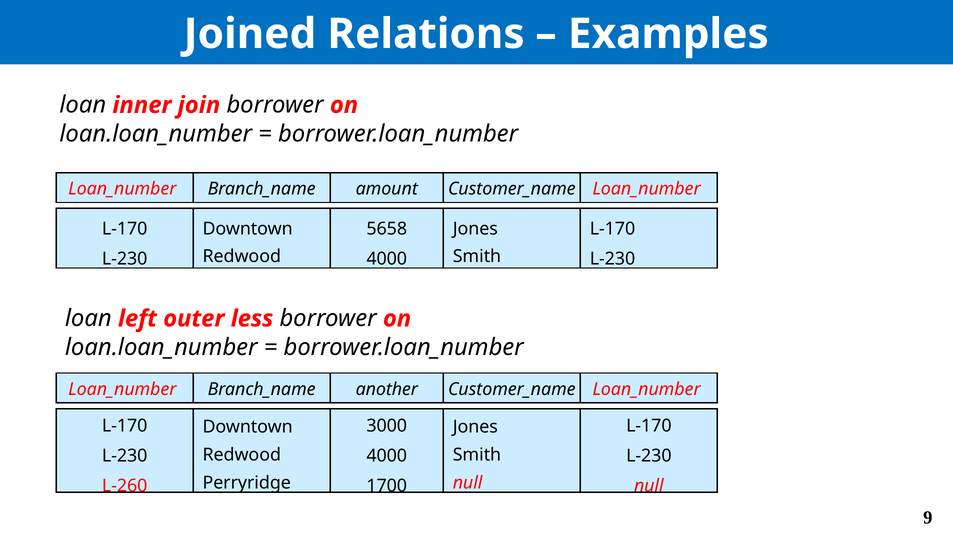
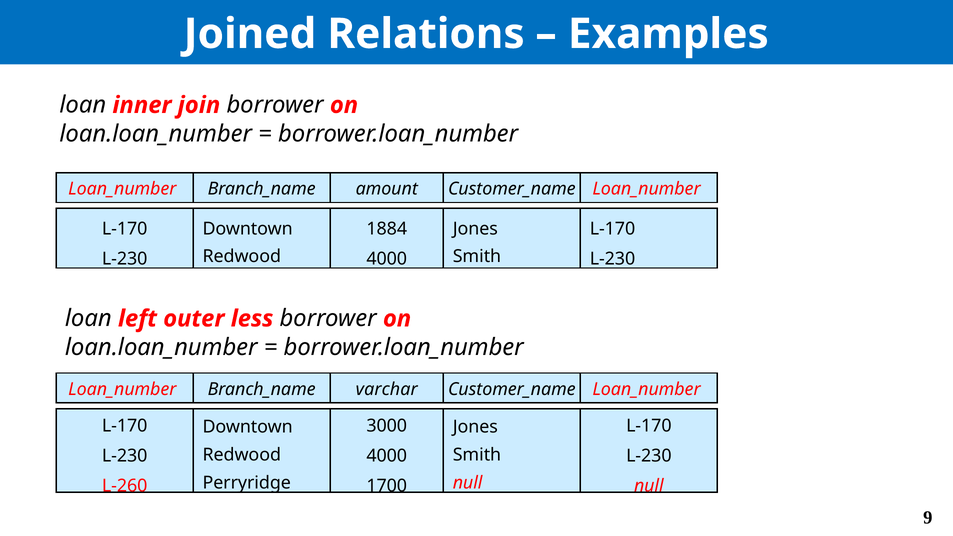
5658: 5658 -> 1884
another: another -> varchar
